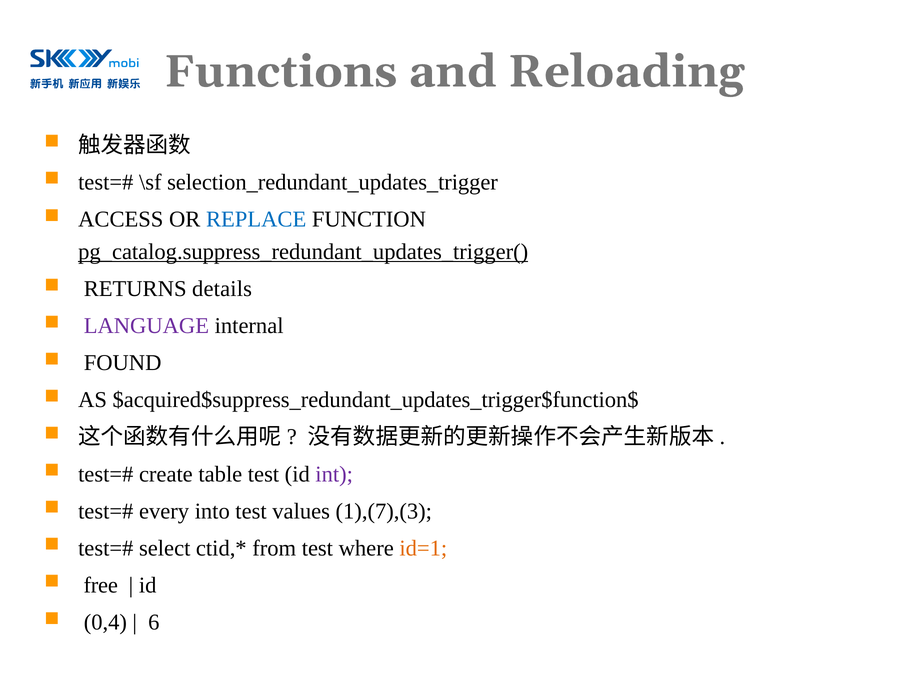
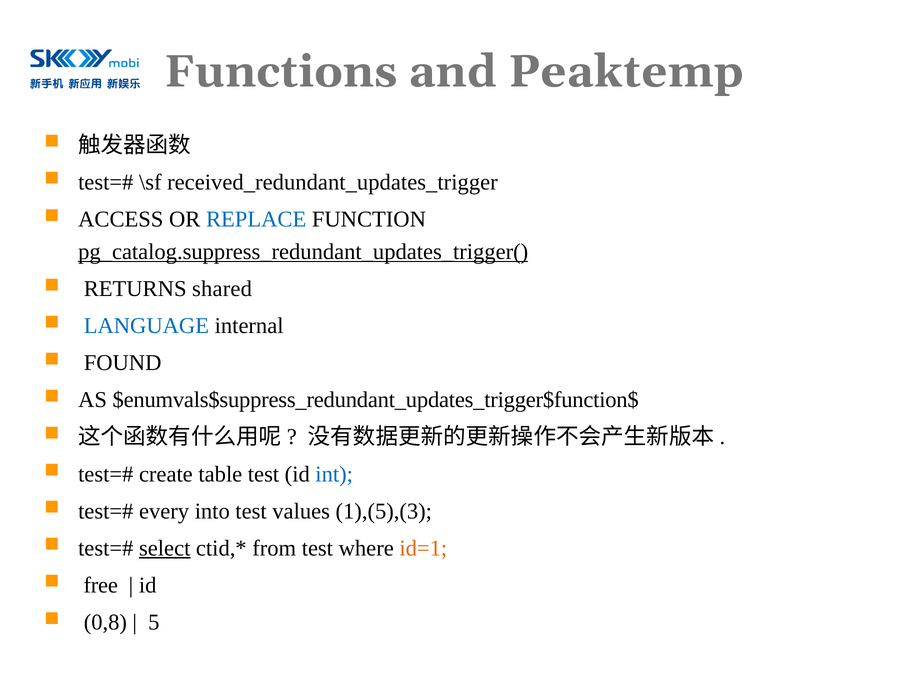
Reloading: Reloading -> Peaktemp
selection_redundant_updates_trigger: selection_redundant_updates_trigger -> received_redundant_updates_trigger
details: details -> shared
LANGUAGE colour: purple -> blue
$acquired$suppress_redundant_updates_trigger$function$: $acquired$suppress_redundant_updates_trigger$function$ -> $enumvals$suppress_redundant_updates_trigger$function$
int colour: purple -> blue
1),(7),(3: 1),(7),(3 -> 1),(5),(3
select underline: none -> present
0,4: 0,4 -> 0,8
6: 6 -> 5
